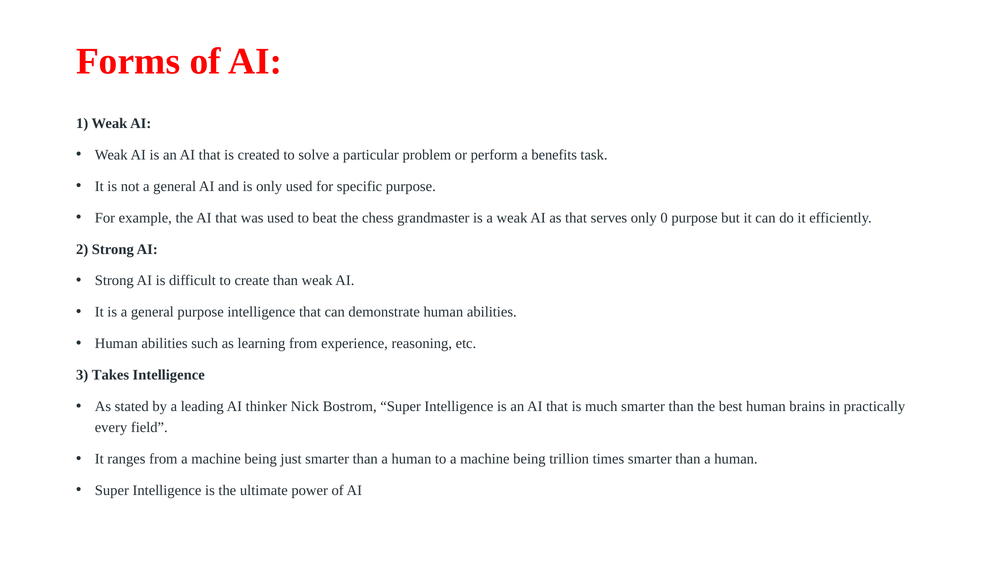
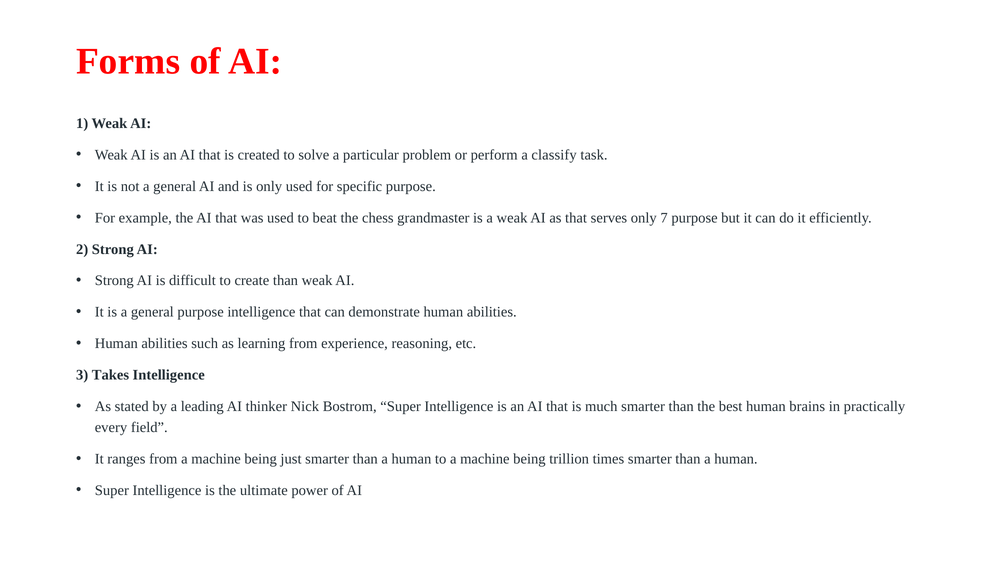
benefits: benefits -> classify
0: 0 -> 7
